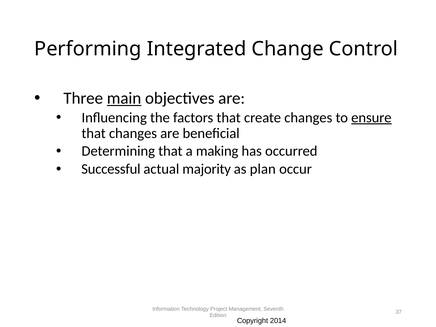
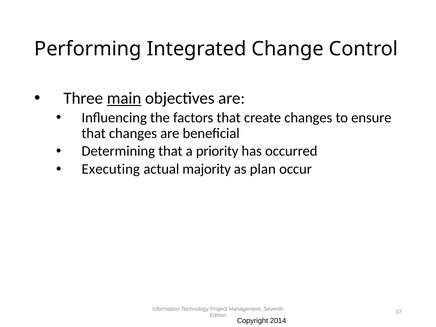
ensure underline: present -> none
making: making -> priority
Successful: Successful -> Executing
